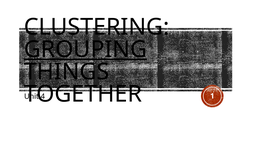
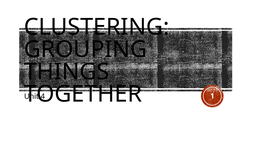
GROUPING underline: present -> none
